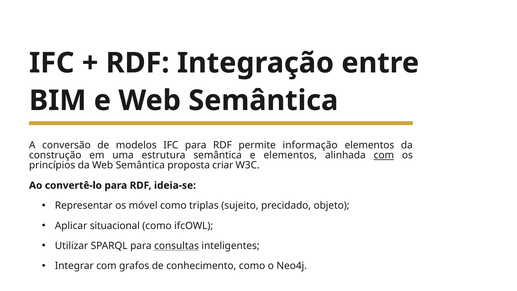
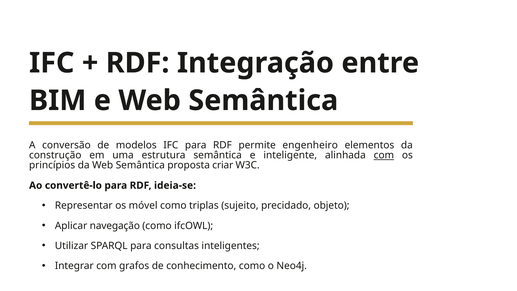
informação: informação -> engenheiro
e elementos: elementos -> inteligente
situacional: situacional -> navegação
consultas underline: present -> none
